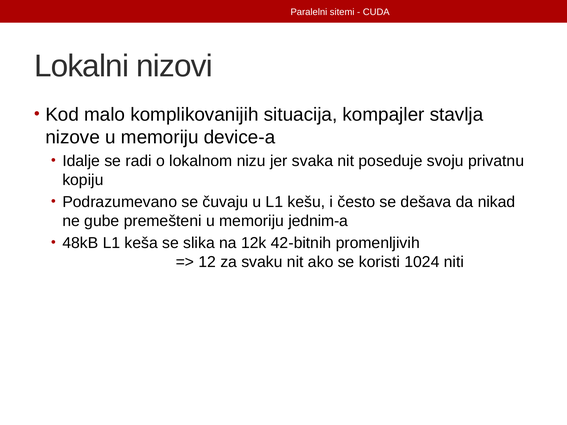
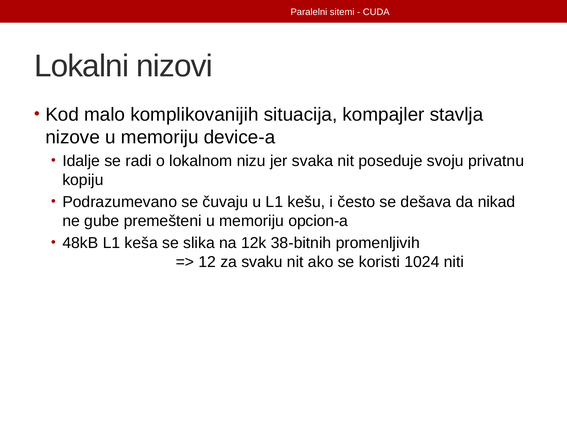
jednim-a: jednim-a -> opcion-a
42-bitnih: 42-bitnih -> 38-bitnih
